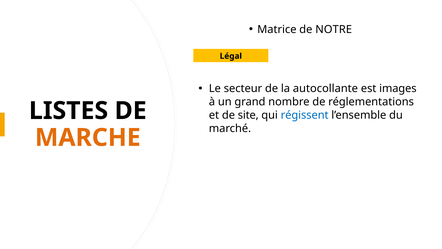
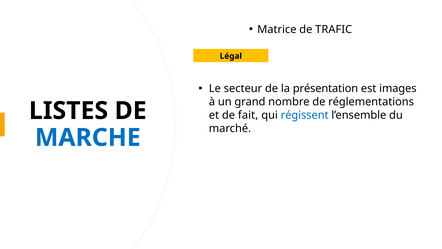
NOTRE: NOTRE -> TRAFIC
autocollante: autocollante -> présentation
site: site -> fait
MARCHE colour: orange -> blue
